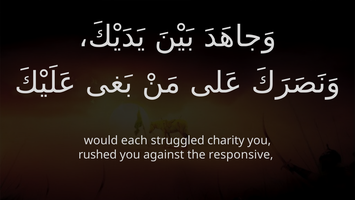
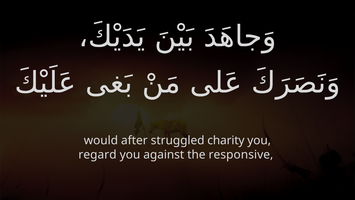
each: each -> after
rushed: rushed -> regard
